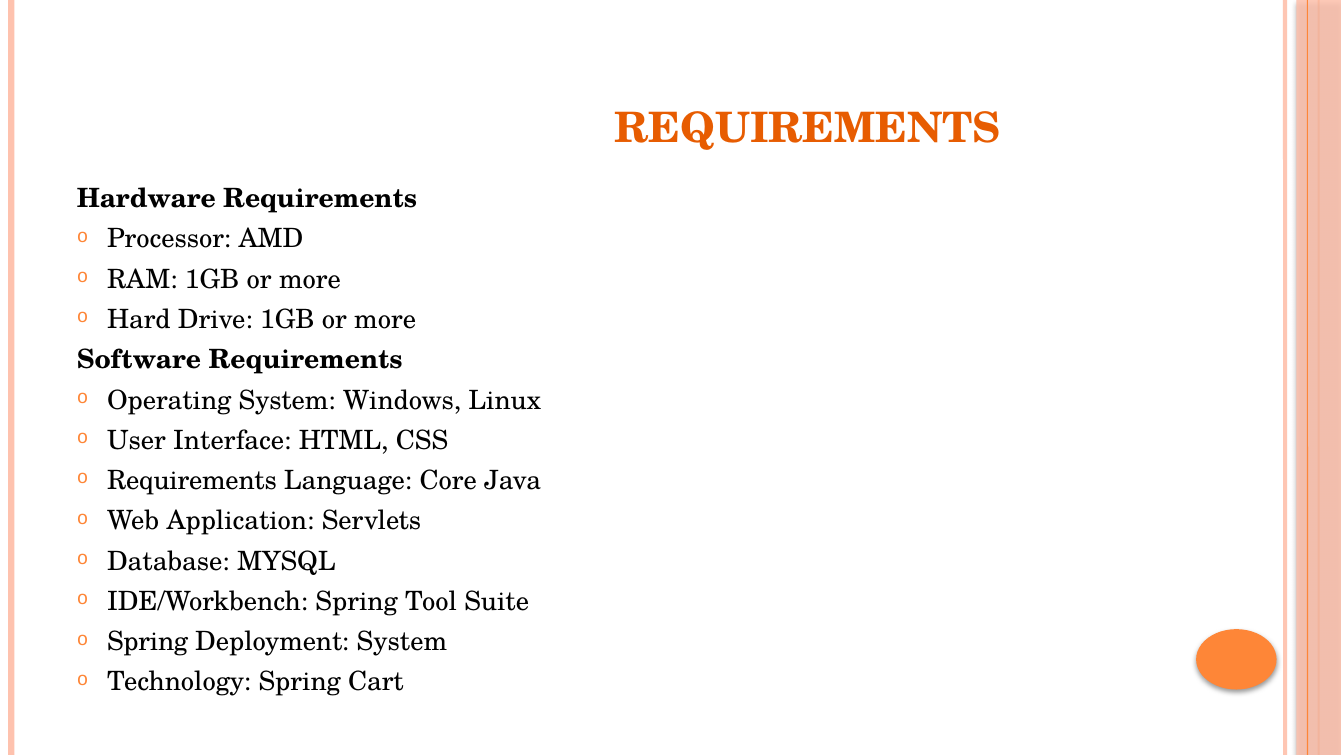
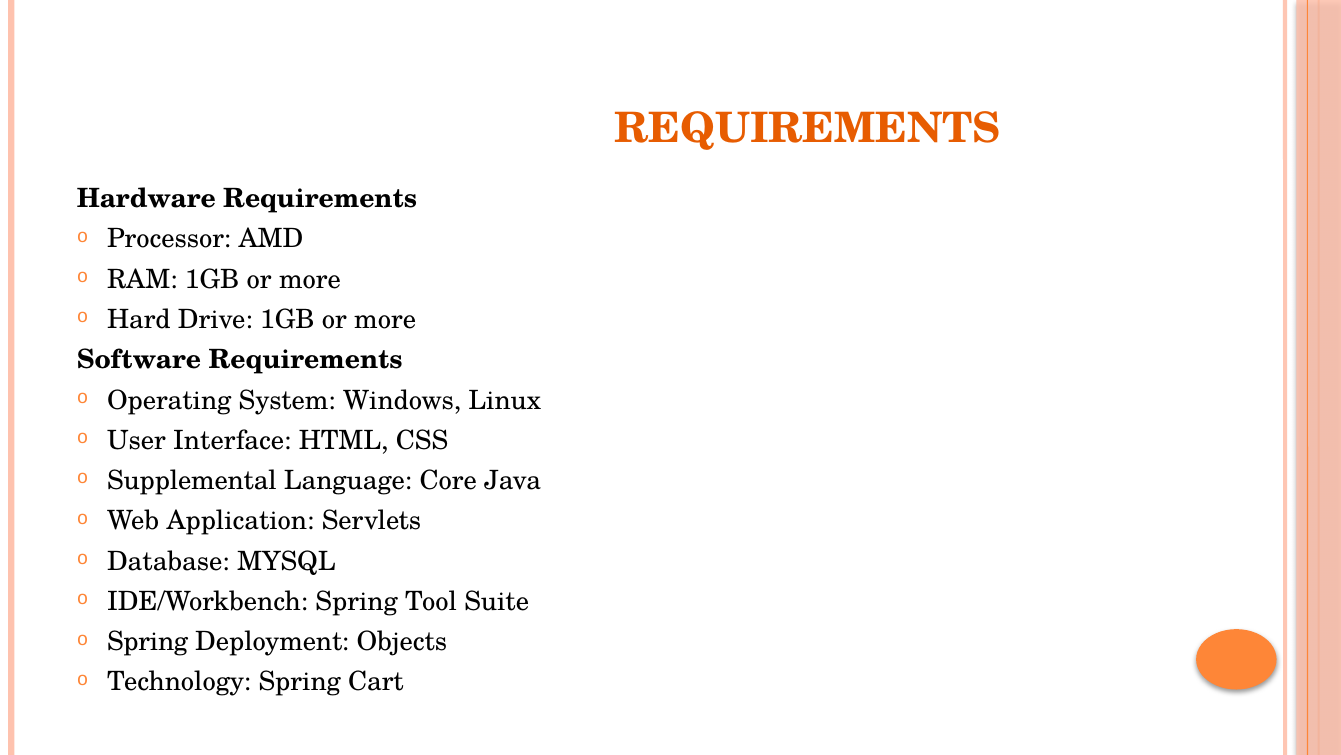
Requirements at (192, 480): Requirements -> Supplemental
Deployment System: System -> Objects
